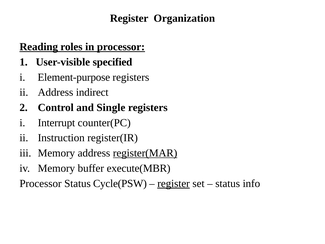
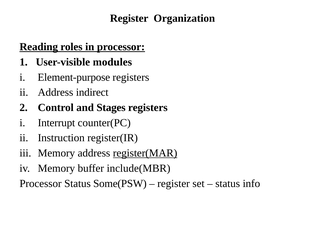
specified: specified -> modules
Single: Single -> Stages
execute(MBR: execute(MBR -> include(MBR
Cycle(PSW: Cycle(PSW -> Some(PSW
register at (174, 183) underline: present -> none
